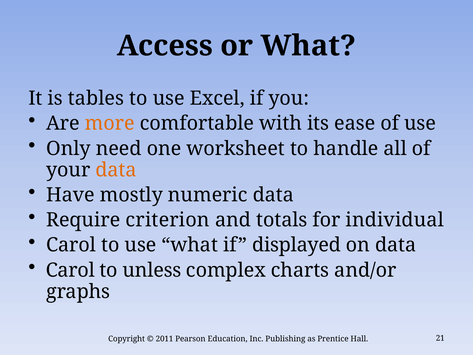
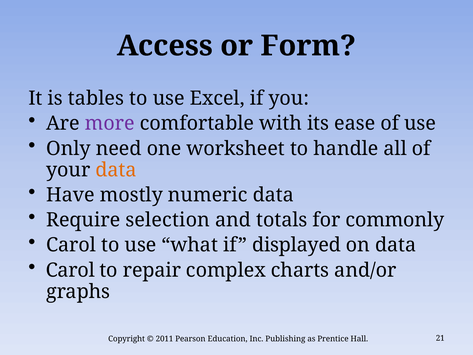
or What: What -> Form
more colour: orange -> purple
criterion: criterion -> selection
individual: individual -> commonly
unless: unless -> repair
